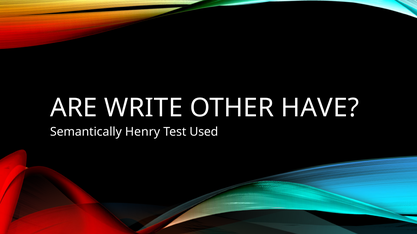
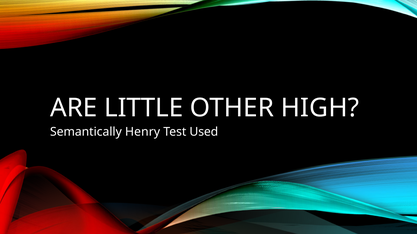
WRITE: WRITE -> LITTLE
HAVE: HAVE -> HIGH
